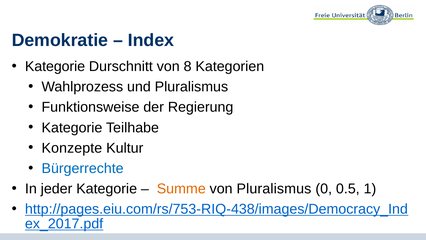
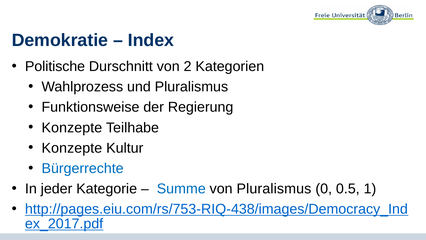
Kategorie at (55, 66): Kategorie -> Politische
8: 8 -> 2
Kategorie at (72, 127): Kategorie -> Konzepte
Summe colour: orange -> blue
